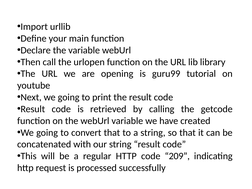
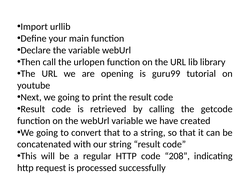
209: 209 -> 208
